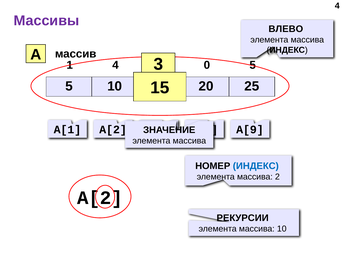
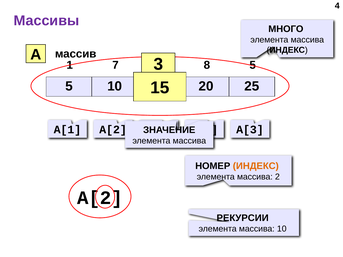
ВЛЕВО: ВЛЕВО -> МНОГО
1 4: 4 -> 7
0: 0 -> 8
A[9 at (250, 130): A[9 -> A[3
ИНДЕКС at (256, 166) colour: blue -> orange
